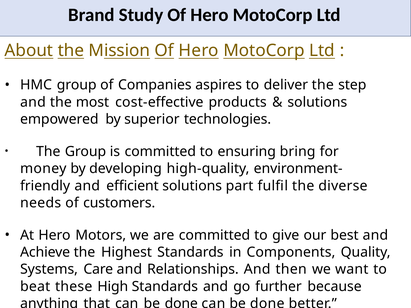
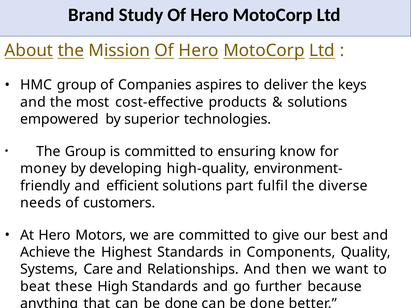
step: step -> keys
bring: bring -> know
